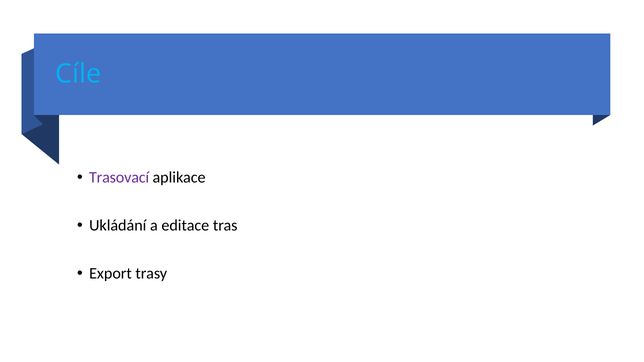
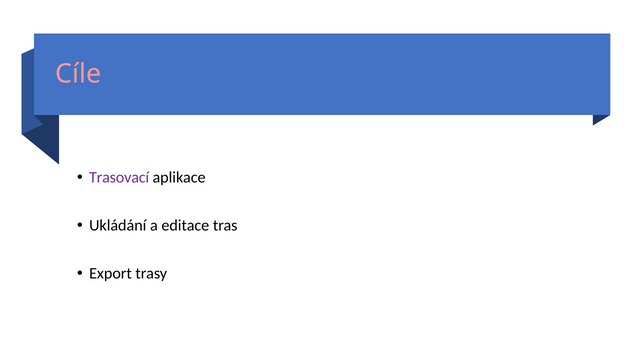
Cíle colour: light blue -> pink
